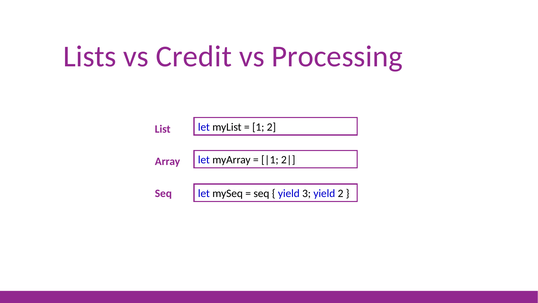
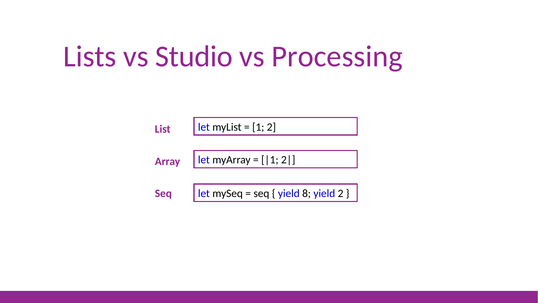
Credit: Credit -> Studio
3: 3 -> 8
